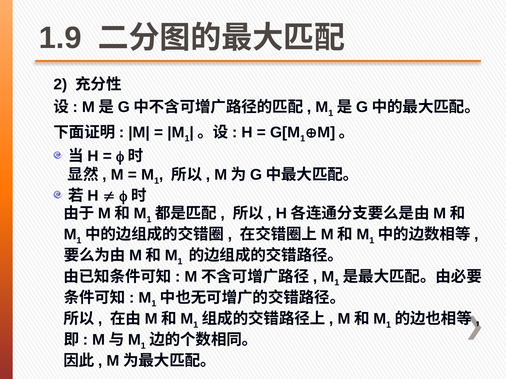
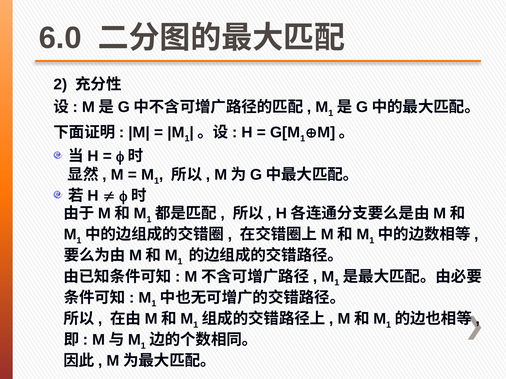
1.9: 1.9 -> 6.0
